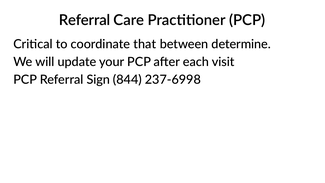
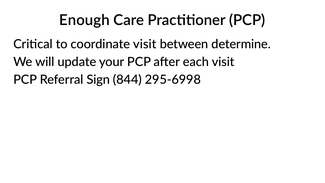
Referral at (85, 20): Referral -> Enough
coordinate that: that -> visit
237-6998: 237-6998 -> 295-6998
